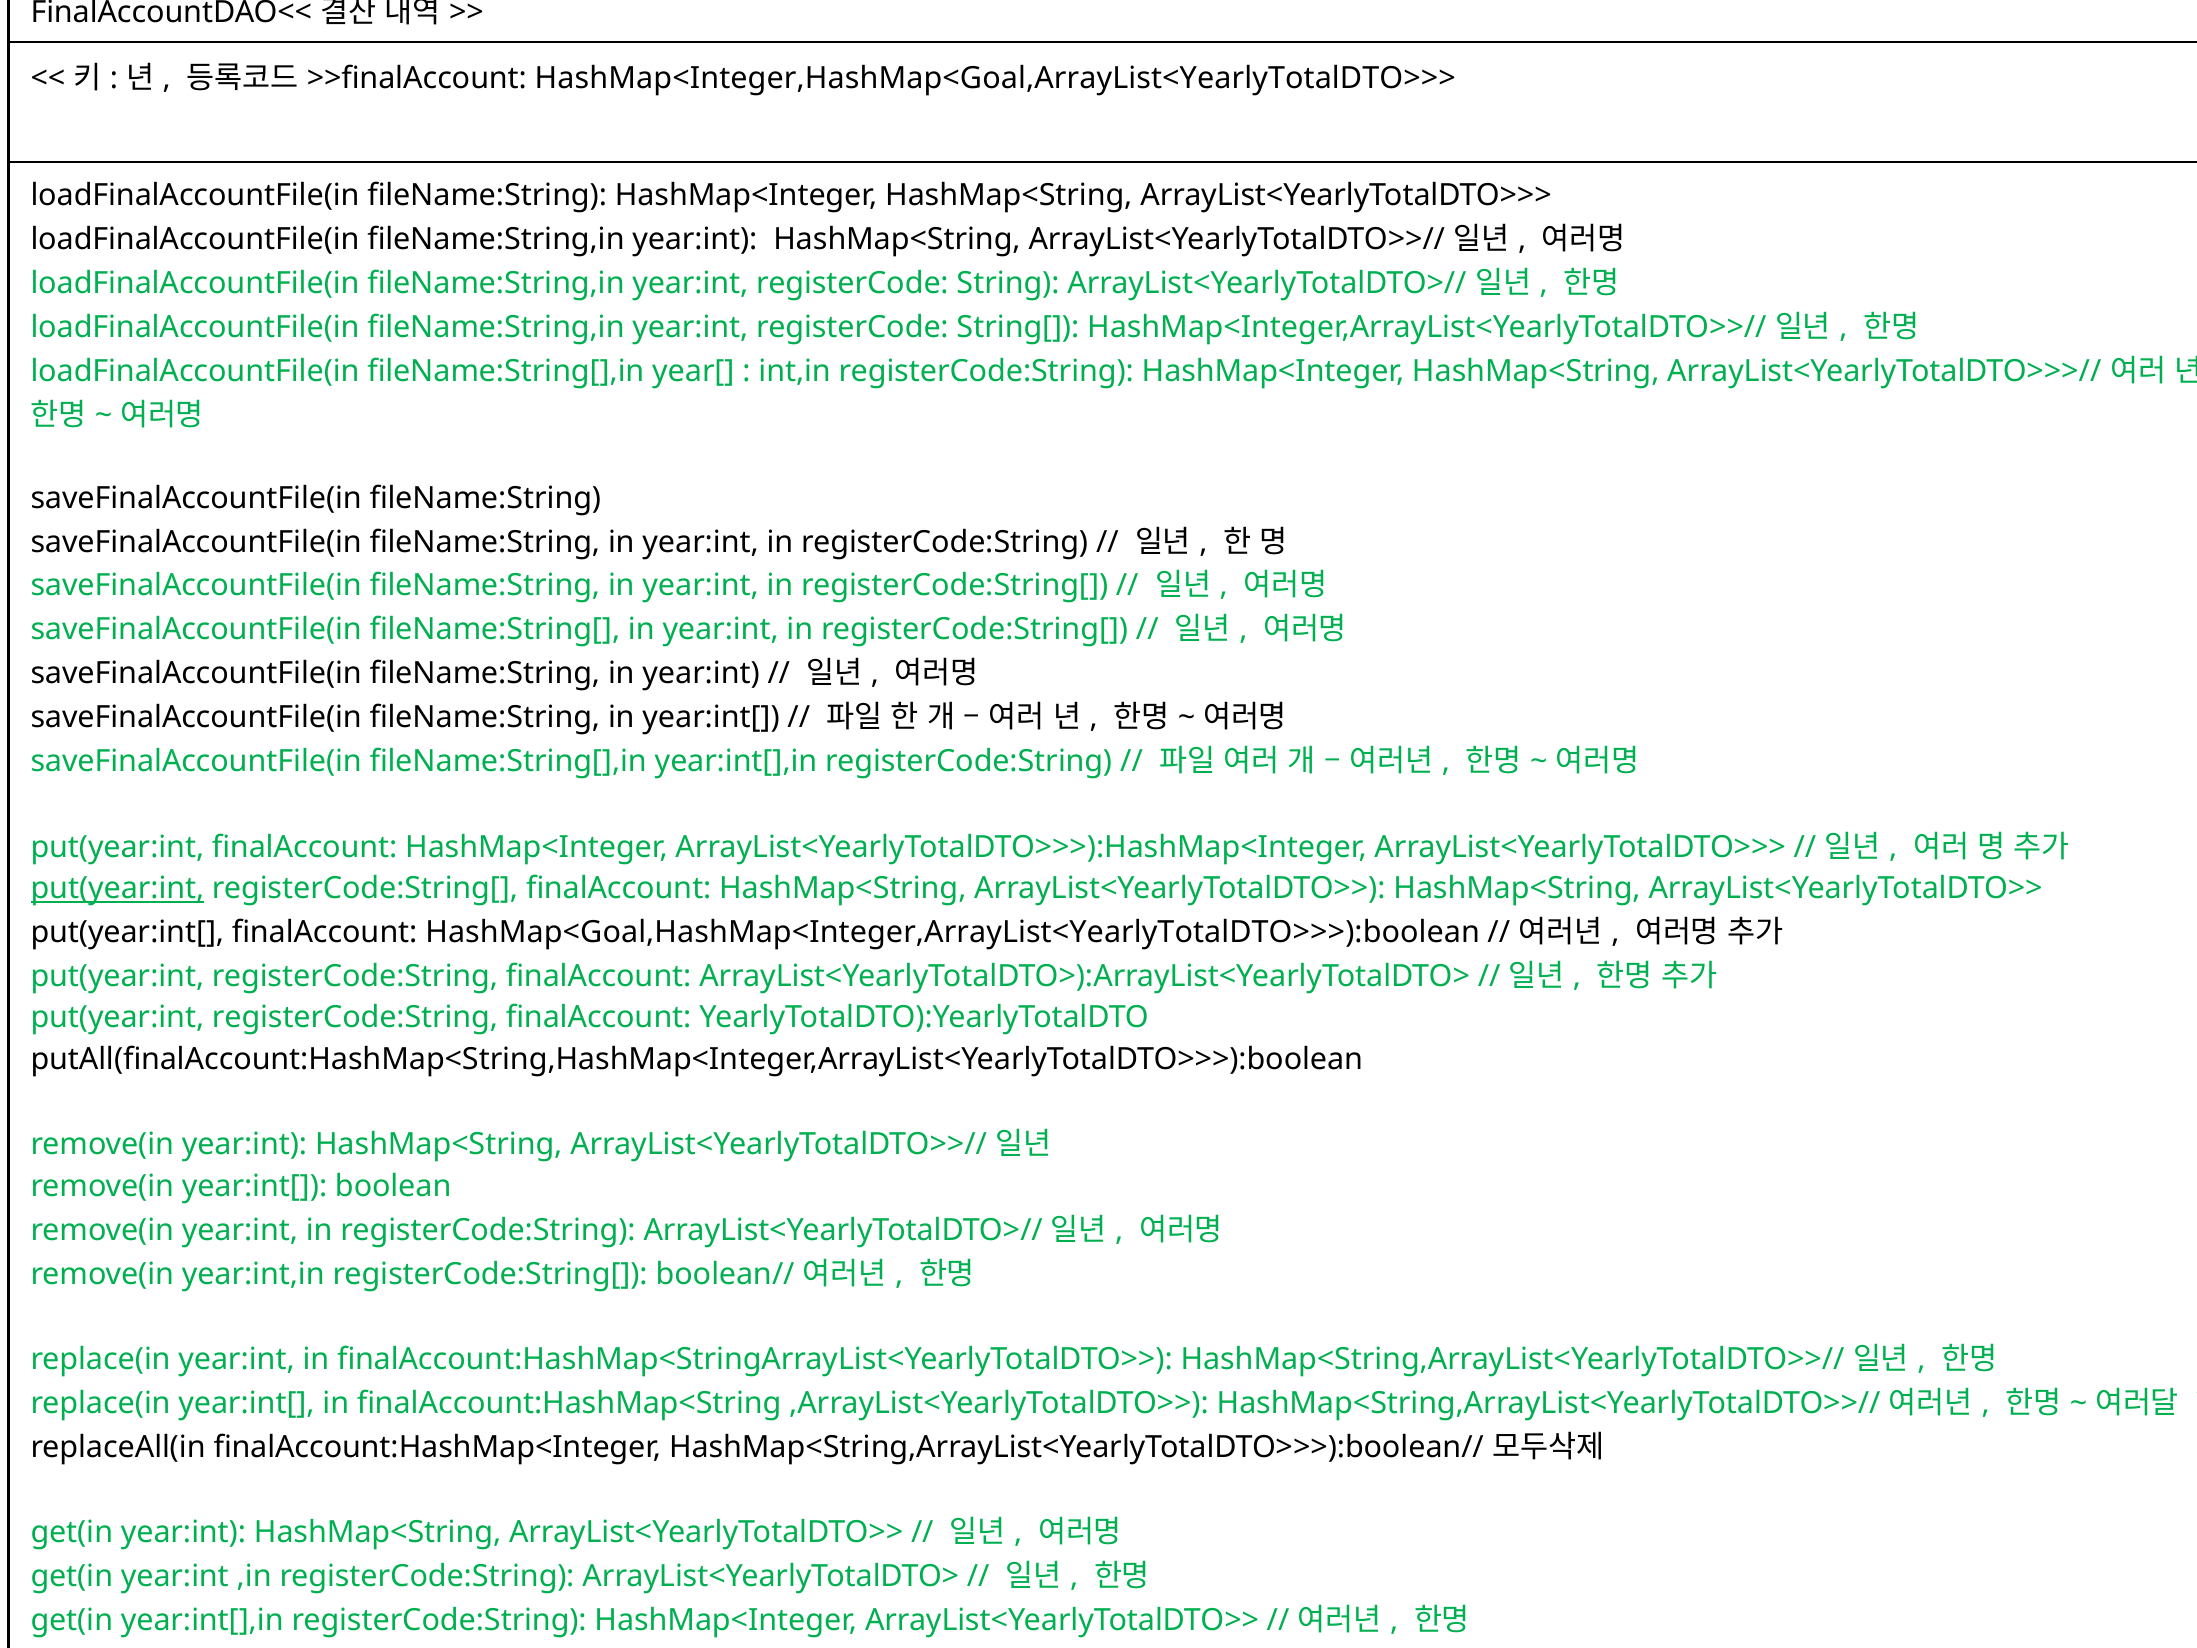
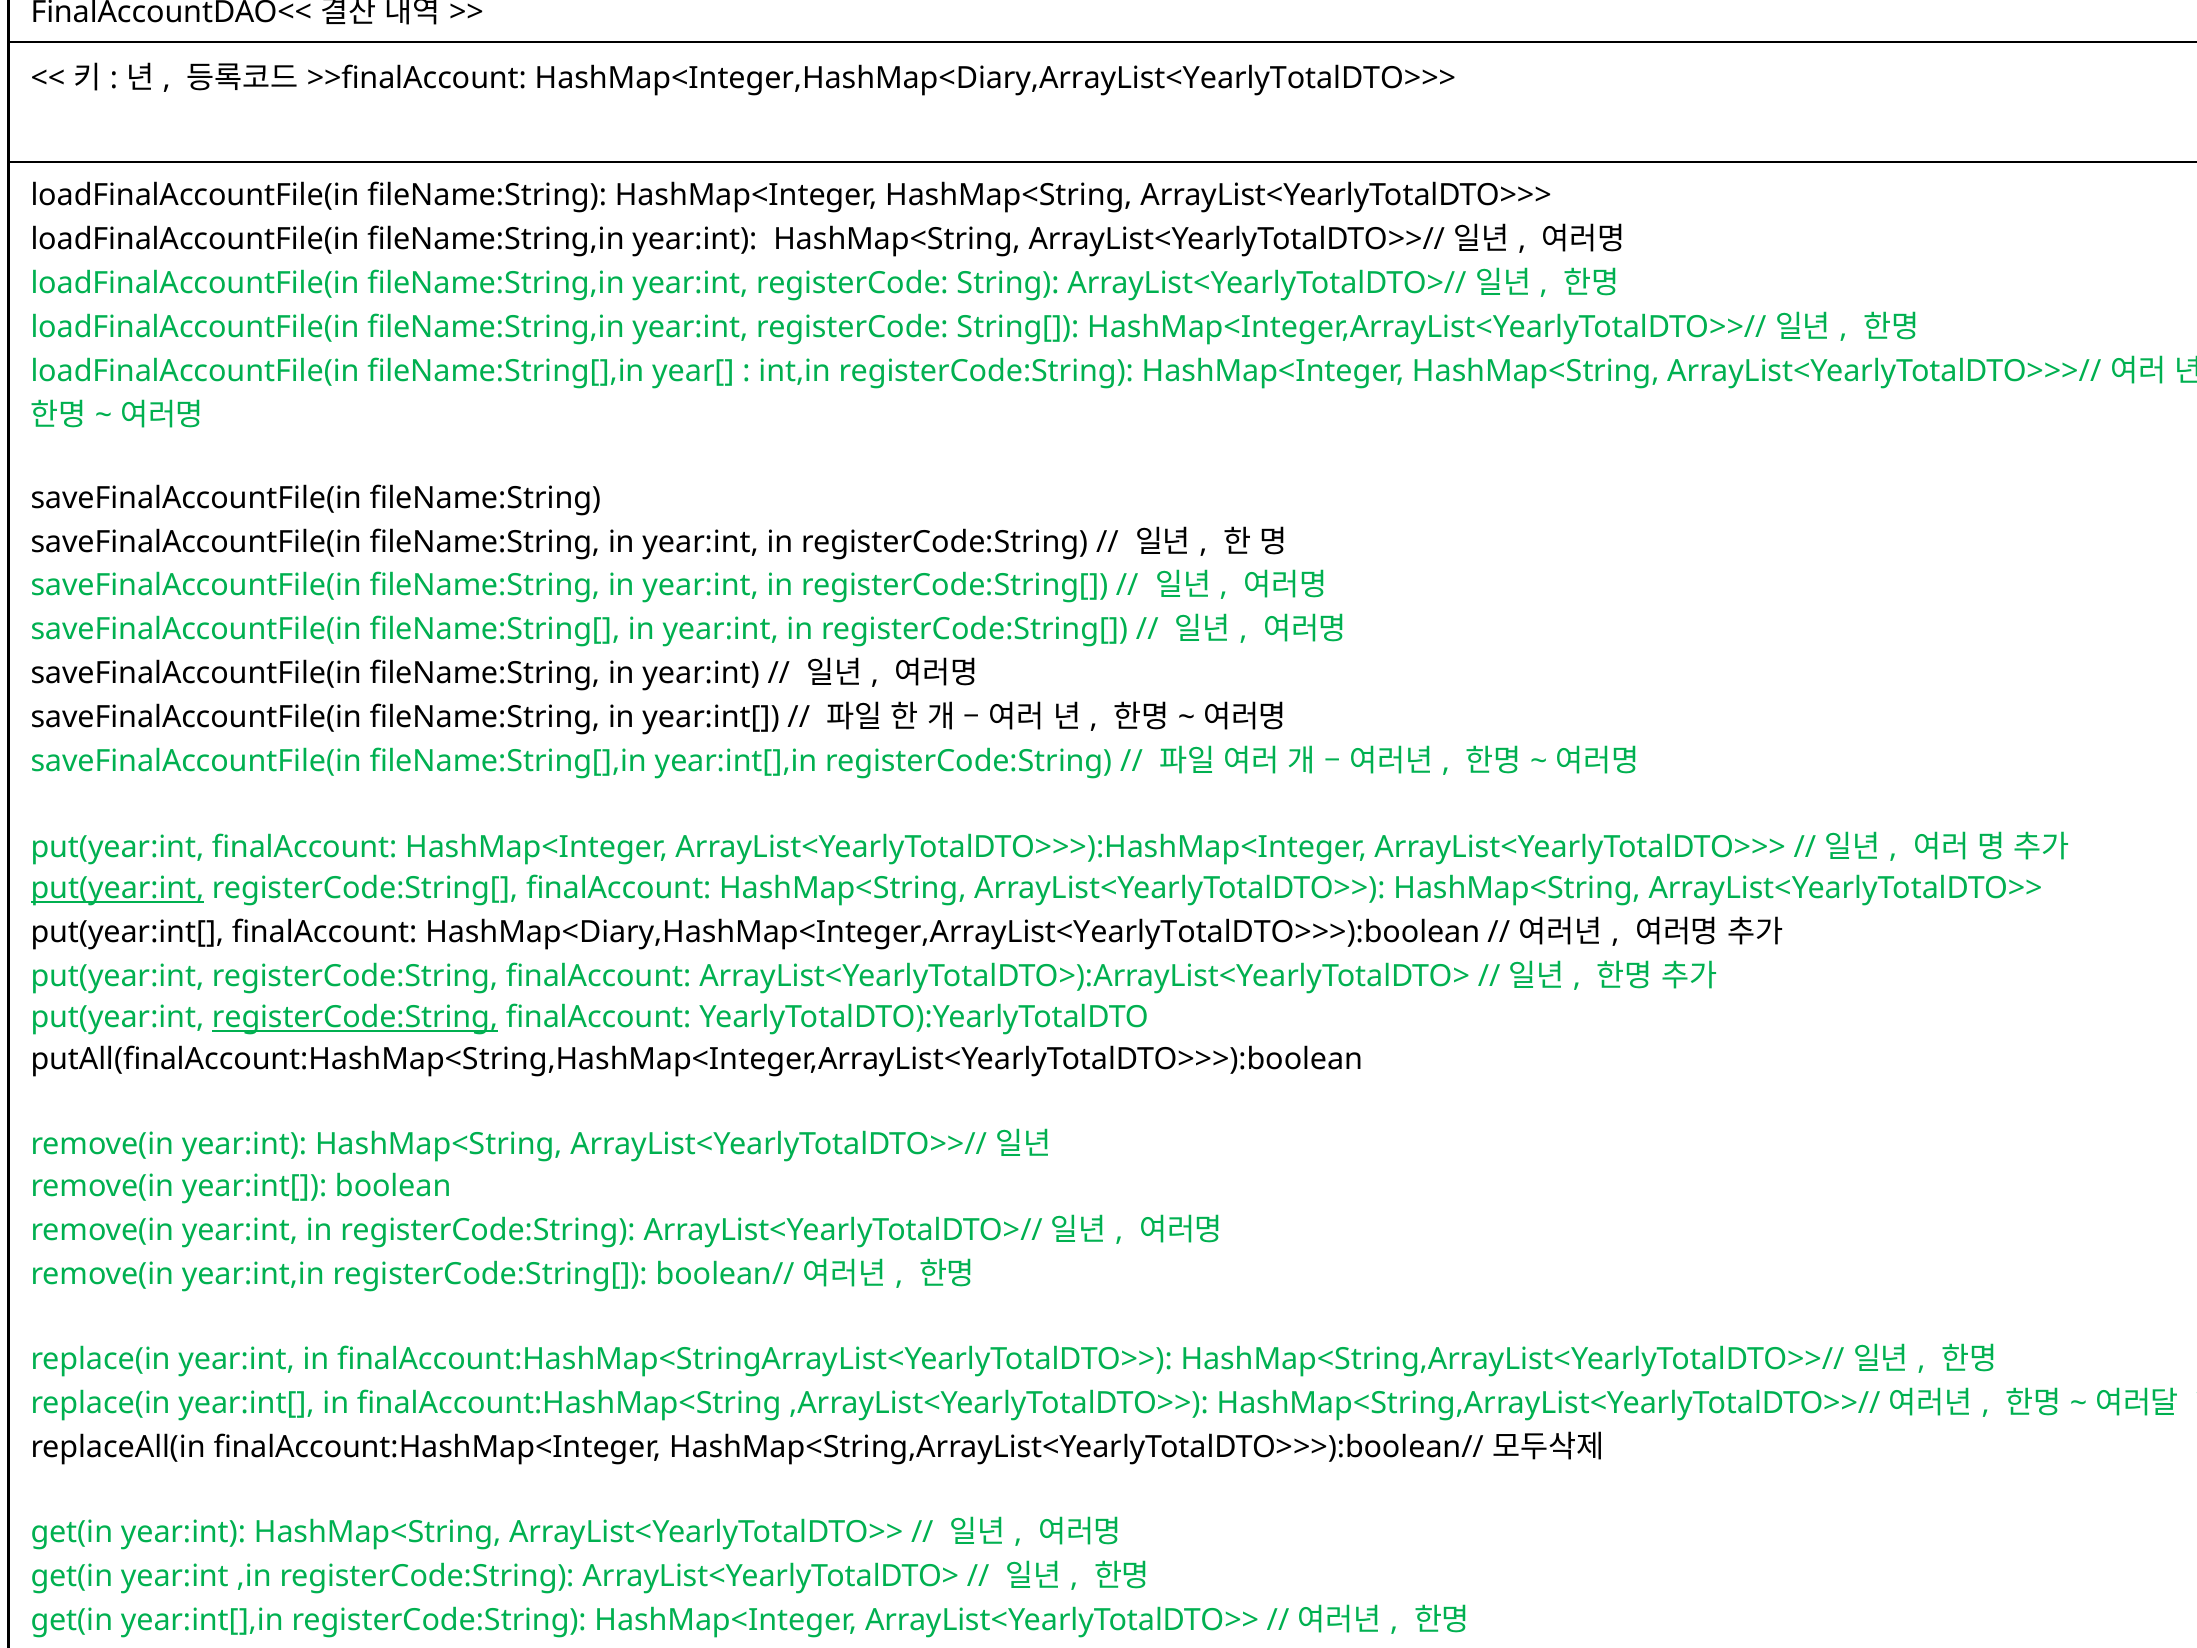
HashMap<Integer,HashMap<Goal,ArrayList<YearlyTotalDTO>>>: HashMap<Integer,HashMap<Goal,ArrayList<YearlyTotalDTO>>> -> HashMap<Integer,HashMap<Diary,ArrayList<YearlyTotalDTO>>>
HashMap<Goal,HashMap<Integer,ArrayList<YearlyTotalDTO>>>):boolean: HashMap<Goal,HashMap<Integer,ArrayList<YearlyTotalDTO>>>):boolean -> HashMap<Diary,HashMap<Integer,ArrayList<YearlyTotalDTO>>>):boolean
registerCode:String at (355, 1018) underline: none -> present
